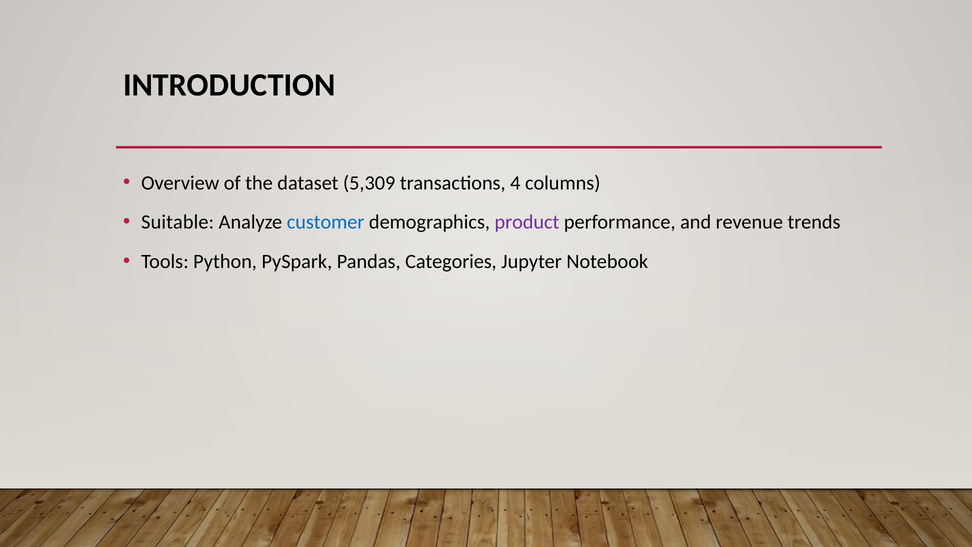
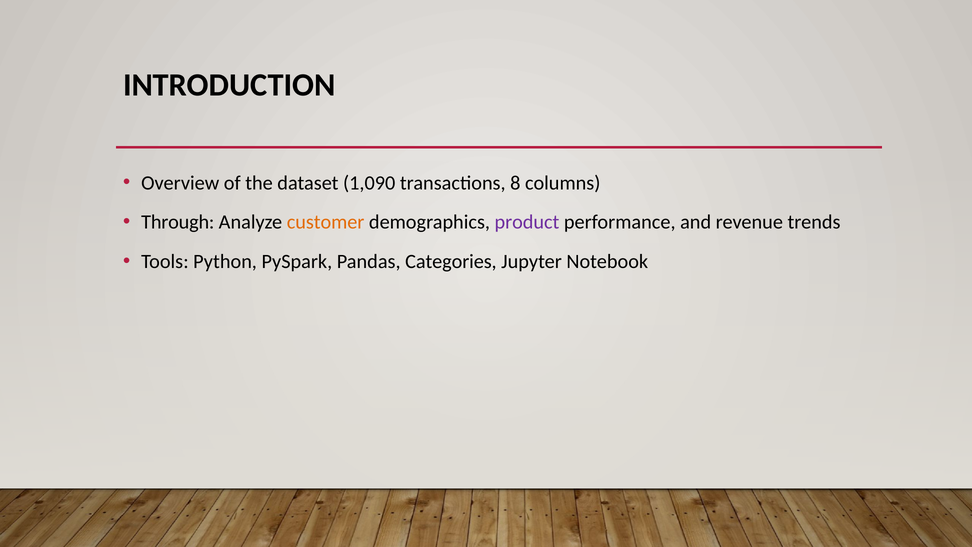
5,309: 5,309 -> 1,090
4: 4 -> 8
Suitable: Suitable -> Through
customer colour: blue -> orange
